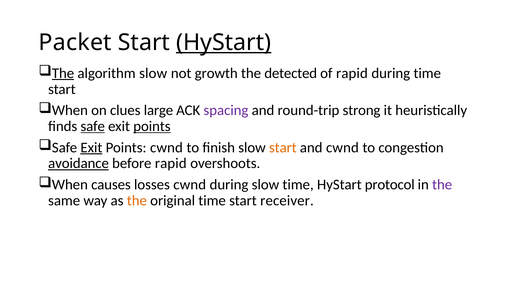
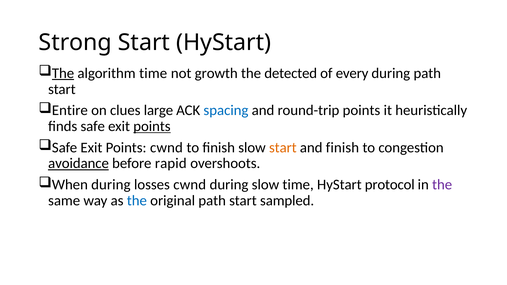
Packet: Packet -> Strong
HyStart at (224, 43) underline: present -> none
algorithm slow: slow -> time
of rapid: rapid -> every
during time: time -> path
When at (70, 110): When -> Entire
spacing colour: purple -> blue
round-trip strong: strong -> points
safe at (93, 126) underline: present -> none
Exit at (91, 148) underline: present -> none
and cwnd: cwnd -> finish
When causes: causes -> during
the at (137, 201) colour: orange -> blue
original time: time -> path
receiver: receiver -> sampled
